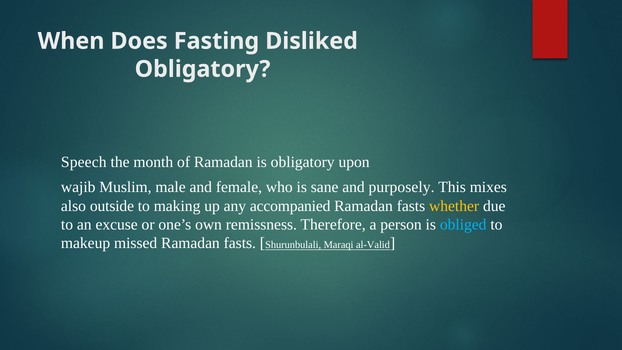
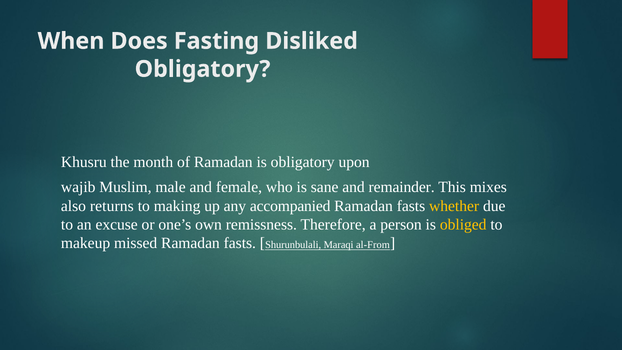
Speech: Speech -> Khusru
purposely: purposely -> remainder
outside: outside -> returns
obliged colour: light blue -> yellow
al-Valid: al-Valid -> al-From
